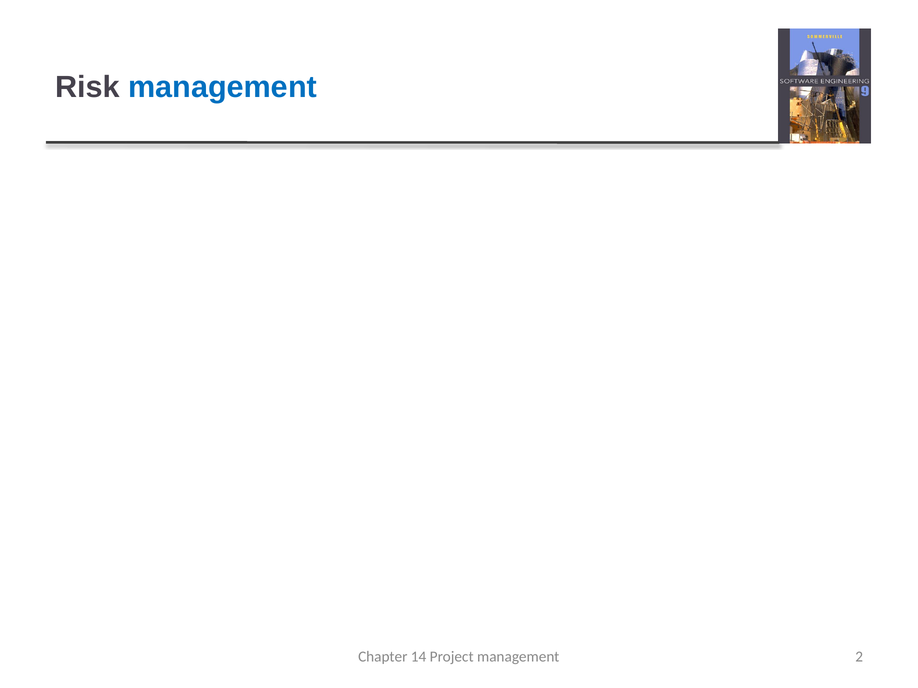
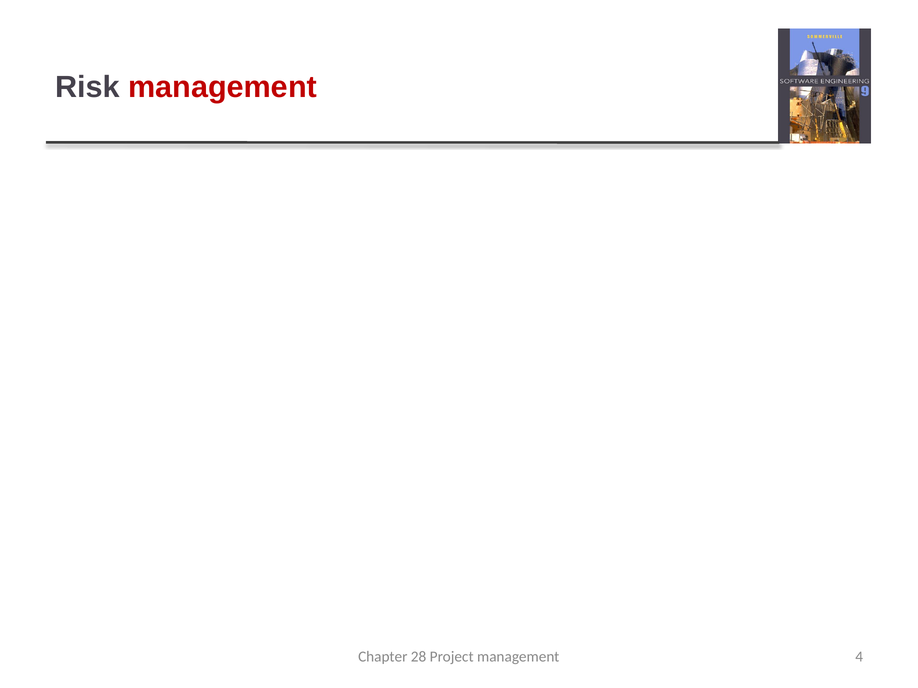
management at (223, 87) colour: blue -> red
14: 14 -> 28
2: 2 -> 4
